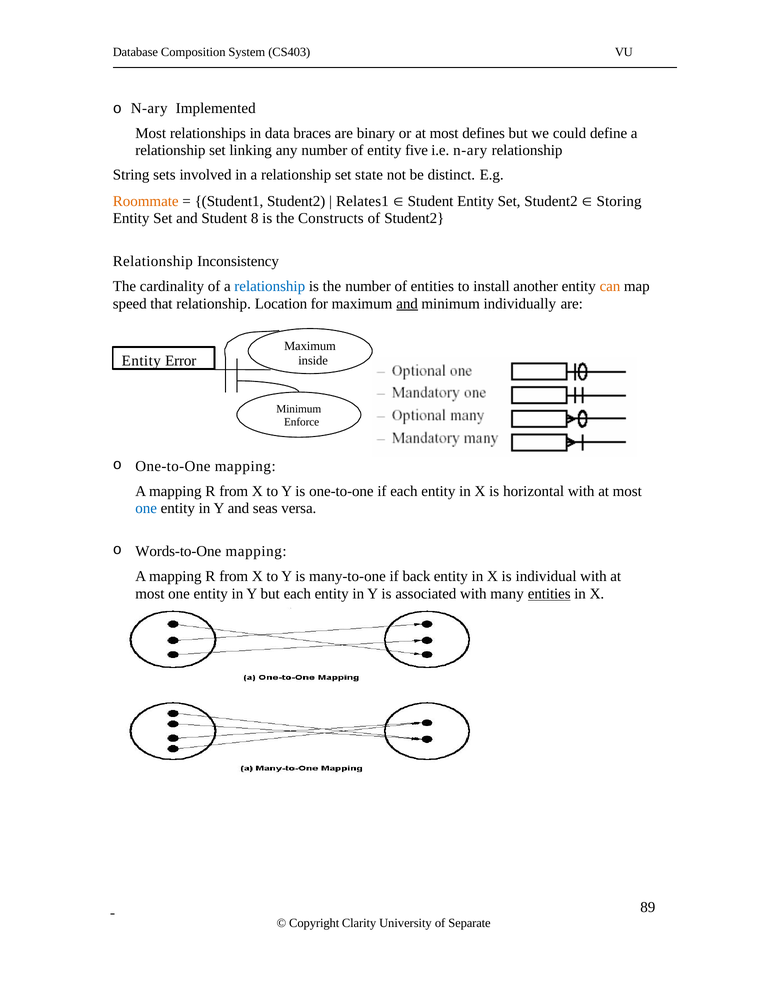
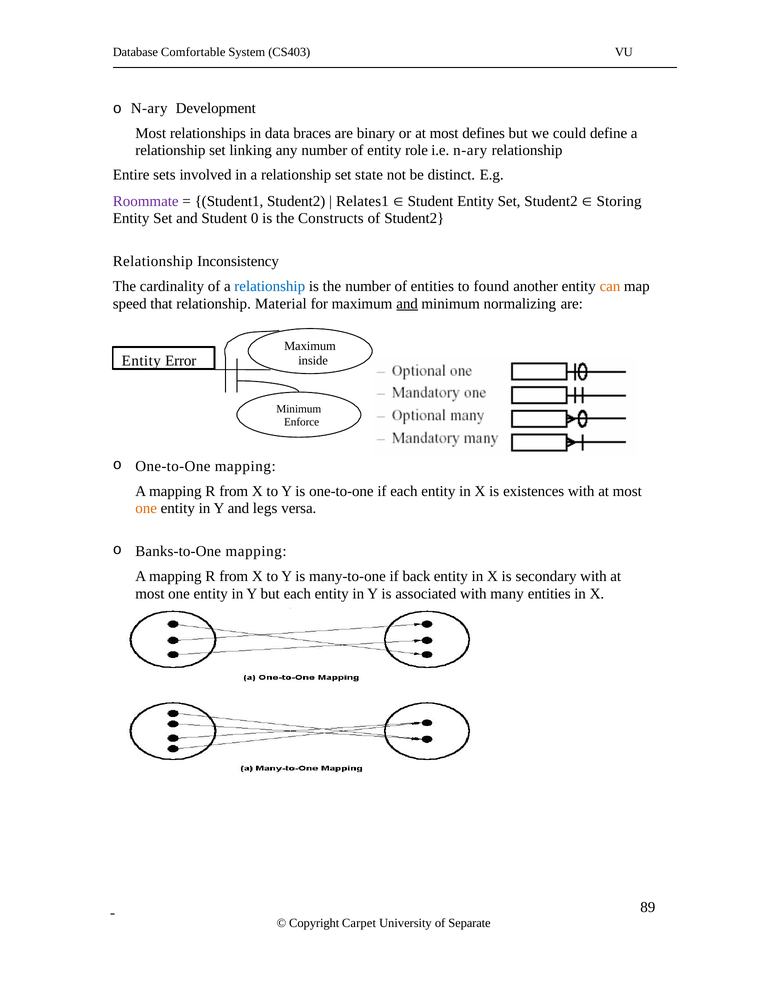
Composition: Composition -> Comfortable
Implemented: Implemented -> Development
five: five -> role
String: String -> Entire
Roommate colour: orange -> purple
8: 8 -> 0
install: install -> found
Location: Location -> Material
individually: individually -> normalizing
horizontal: horizontal -> existences
one at (146, 508) colour: blue -> orange
seas: seas -> legs
Words-to-One: Words-to-One -> Banks-to-One
individual: individual -> secondary
entities at (549, 594) underline: present -> none
Clarity: Clarity -> Carpet
